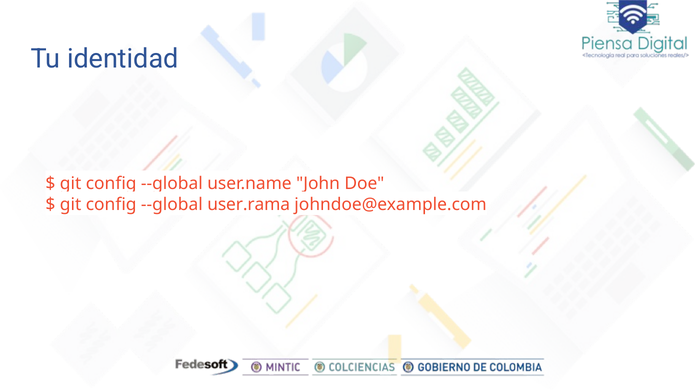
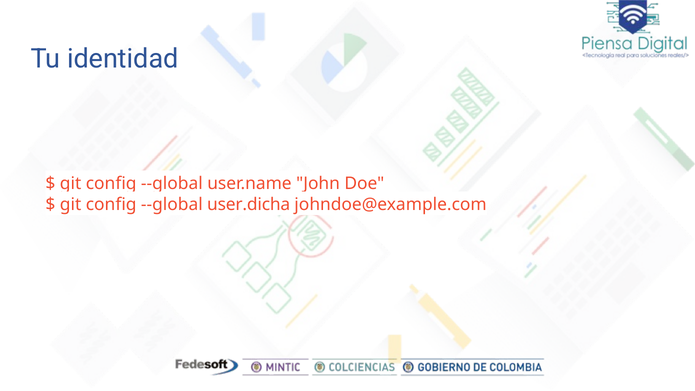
user.rama: user.rama -> user.dicha
